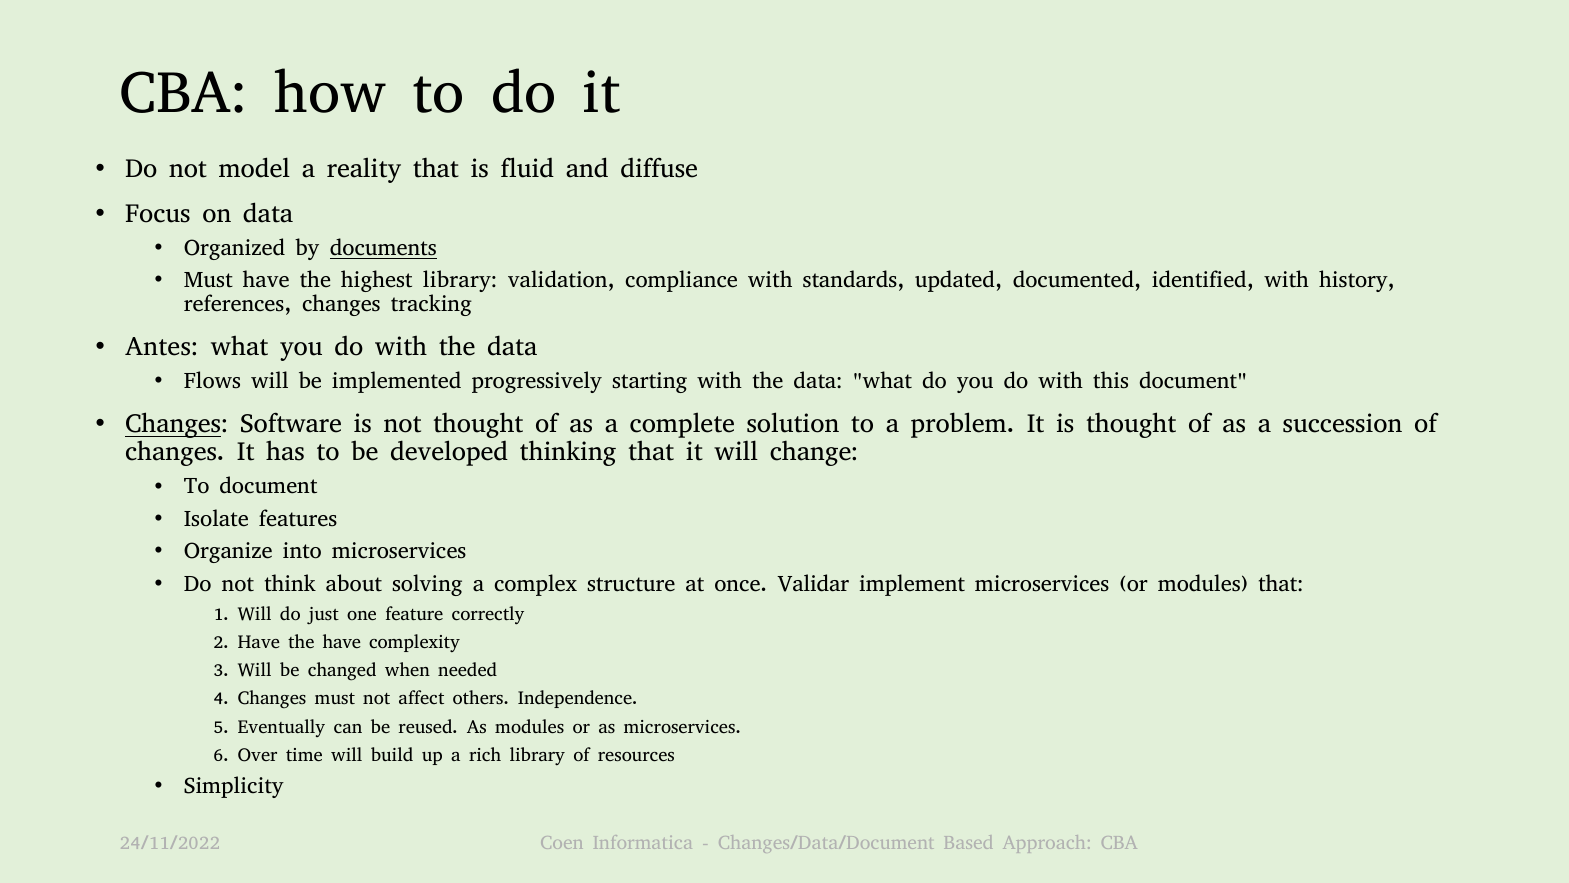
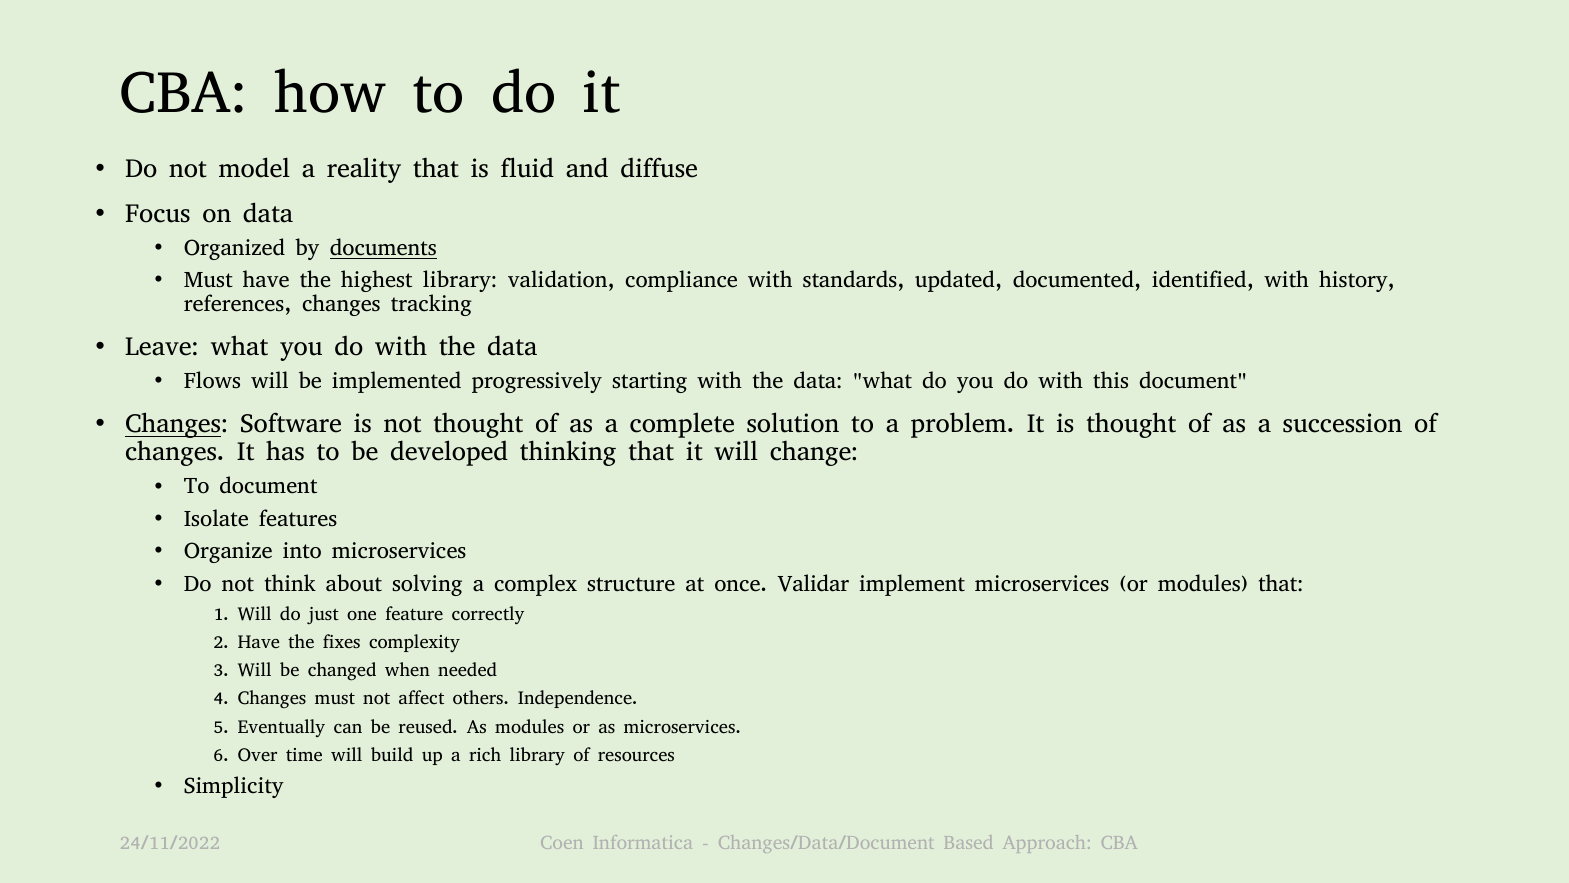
Antes: Antes -> Leave
the have: have -> fixes
